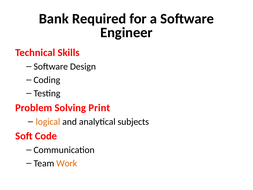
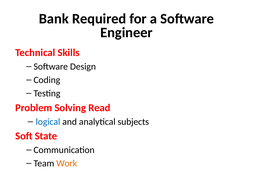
Print: Print -> Read
logical colour: orange -> blue
Code: Code -> State
